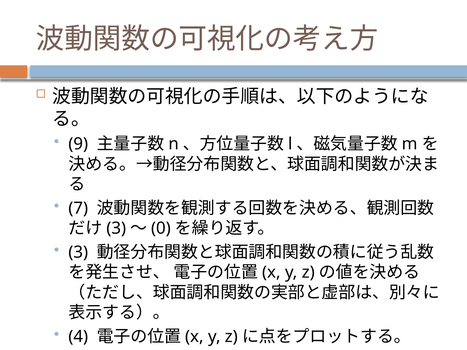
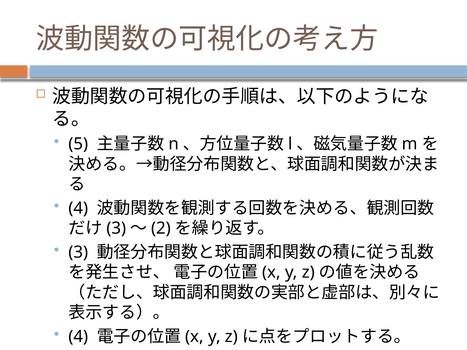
9: 9 -> 5
7 at (78, 208): 7 -> 4
0: 0 -> 2
